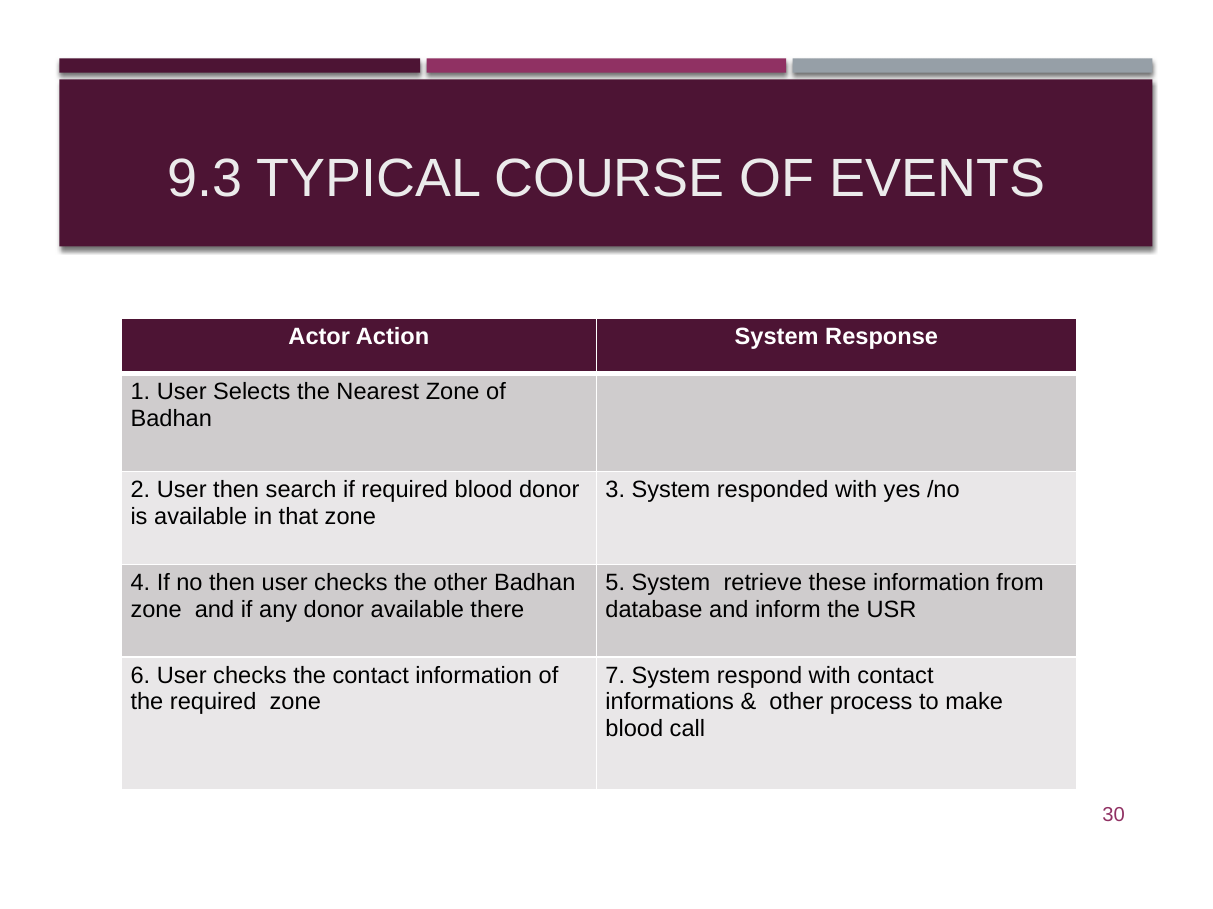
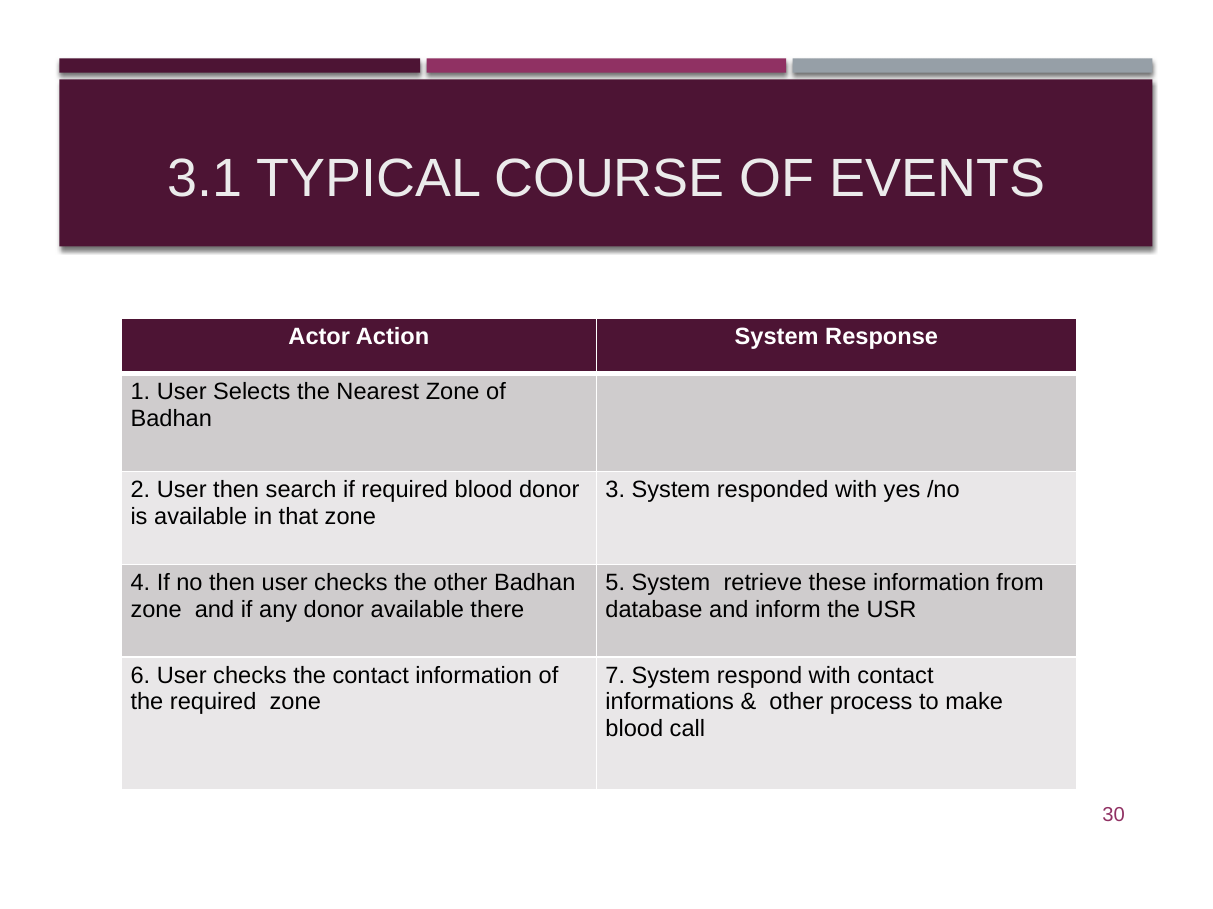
9.3: 9.3 -> 3.1
